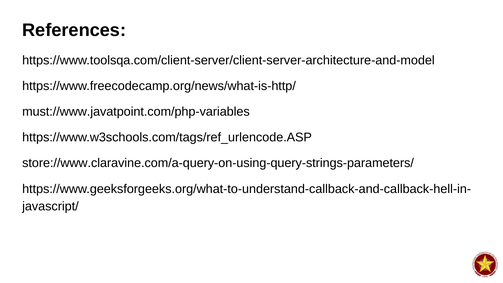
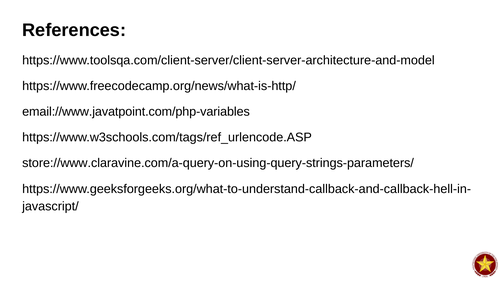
must://www.javatpoint.com/php-variables: must://www.javatpoint.com/php-variables -> email://www.javatpoint.com/php-variables
